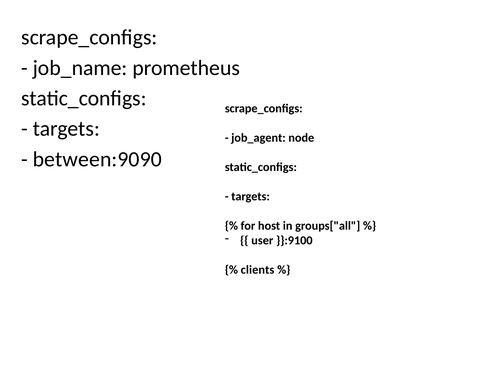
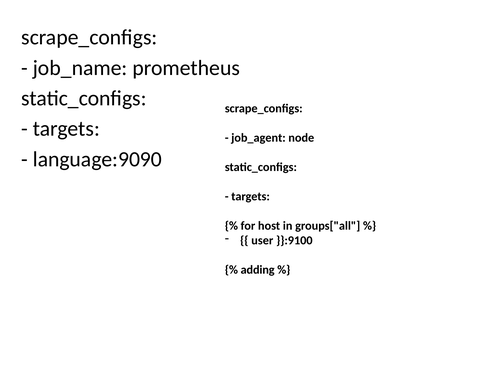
between:9090: between:9090 -> language:9090
clients: clients -> adding
